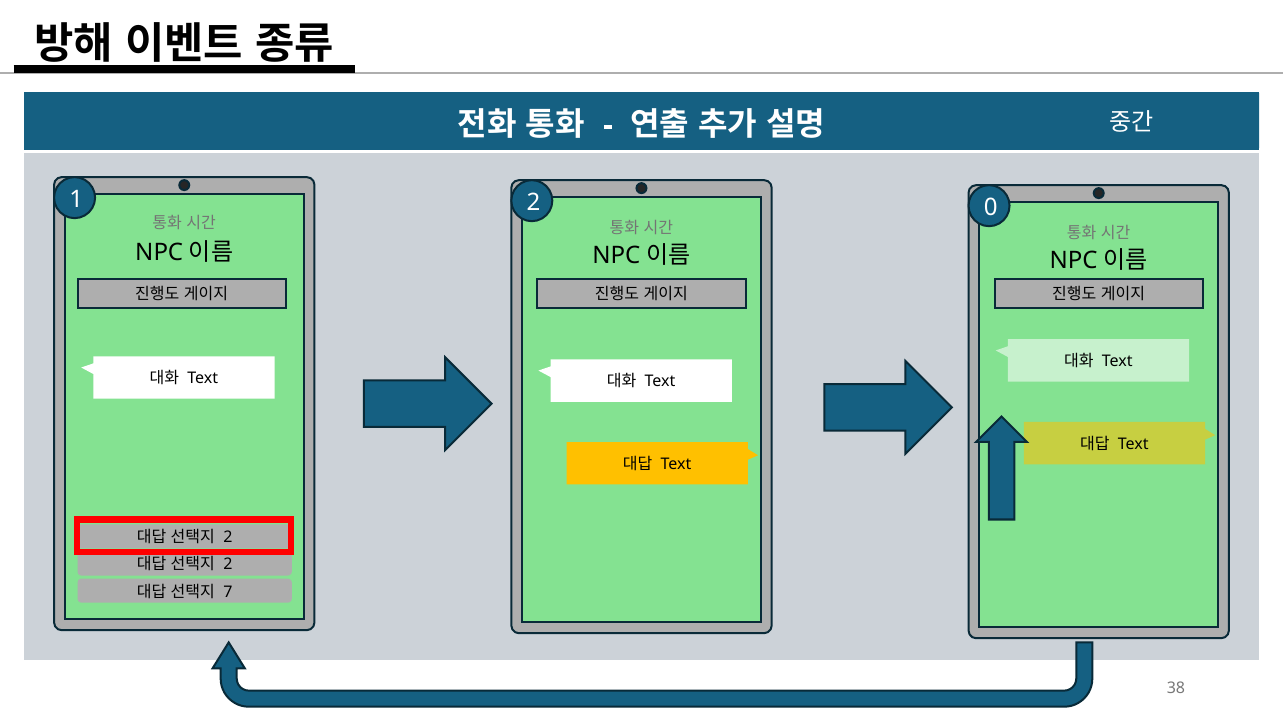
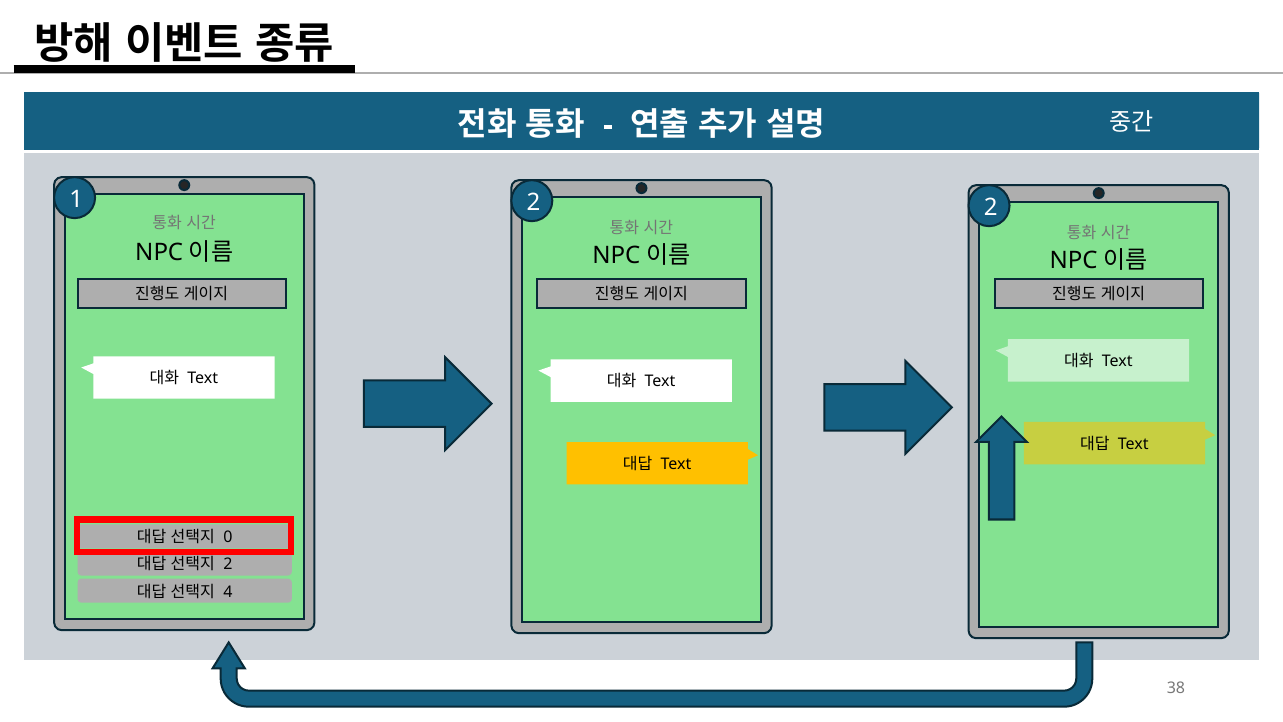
2 0: 0 -> 2
2 at (228, 537): 2 -> 0
7: 7 -> 4
